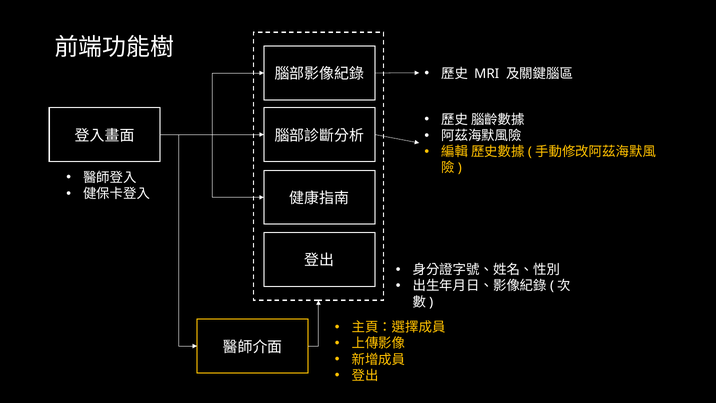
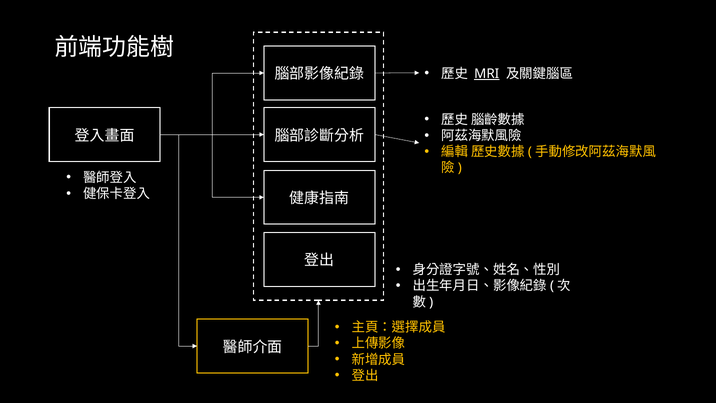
MRI underline: none -> present
